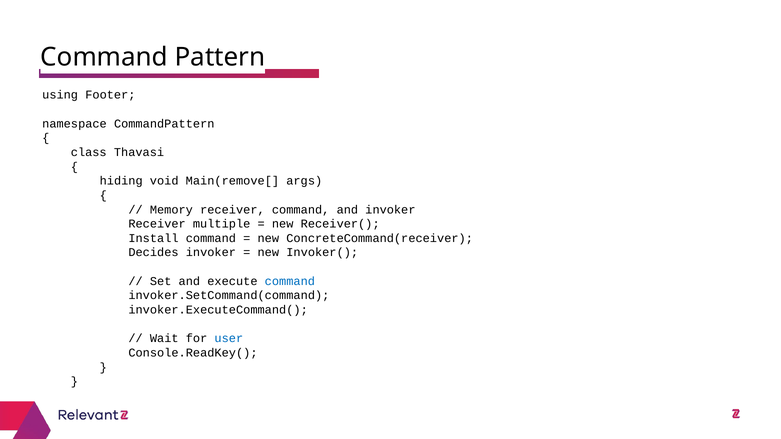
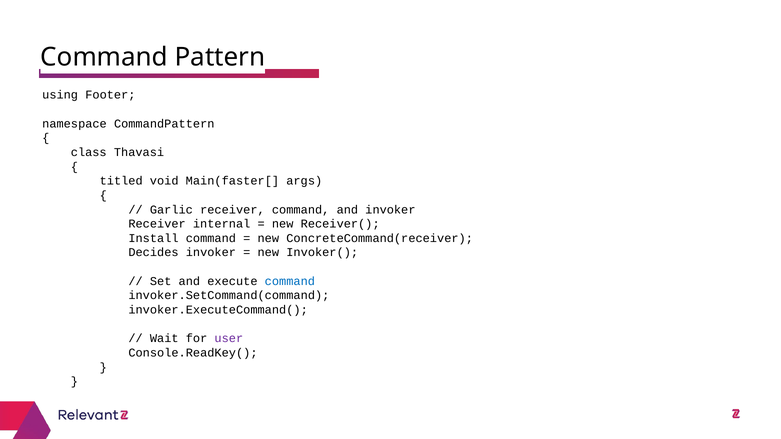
hiding: hiding -> titled
Main(remove[: Main(remove[ -> Main(faster[
Memory: Memory -> Garlic
multiple: multiple -> internal
user colour: blue -> purple
